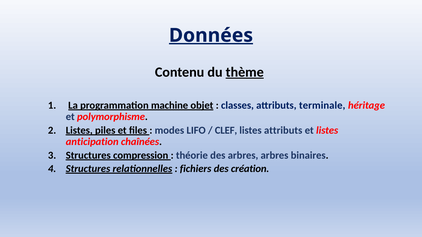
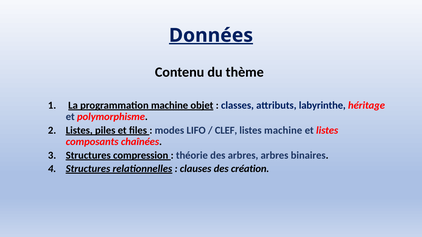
thème underline: present -> none
terminale: terminale -> labyrinthe
listes attributs: attributs -> machine
anticipation: anticipation -> composants
fichiers: fichiers -> clauses
